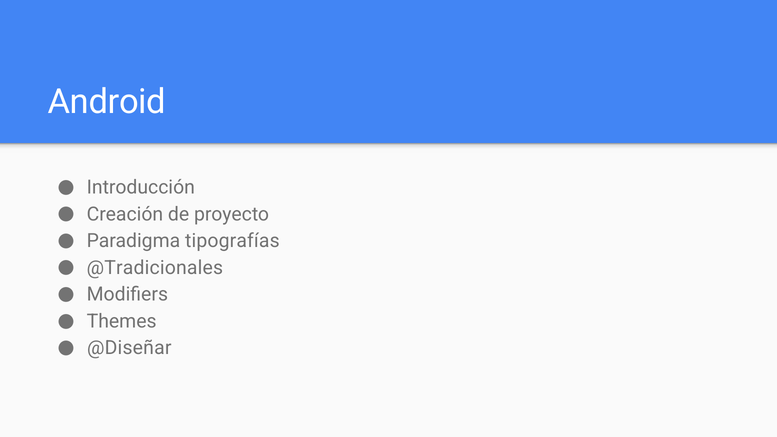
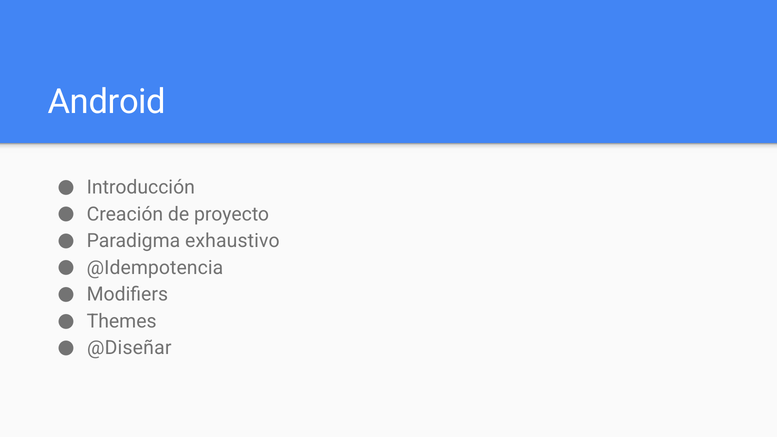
tipografías: tipografías -> exhaustivo
@Tradicionales: @Tradicionales -> @Idempotencia
